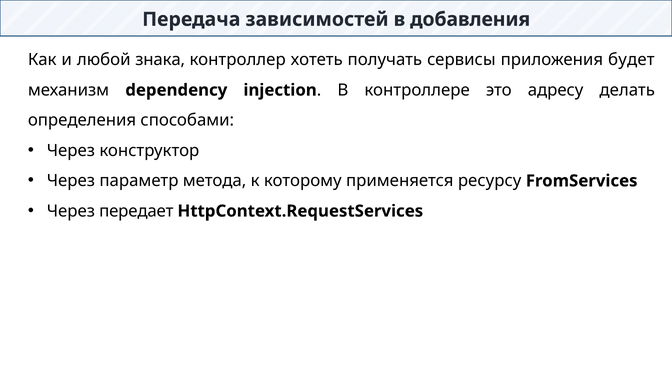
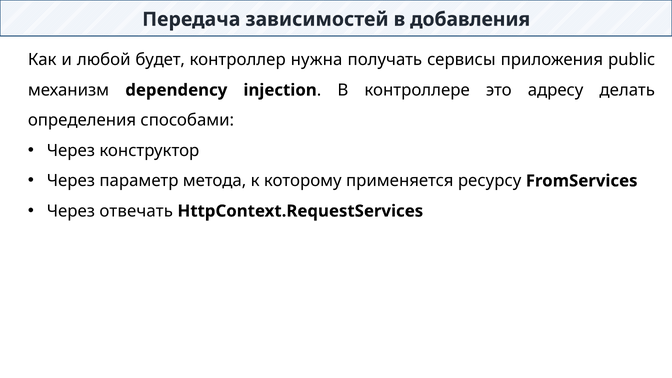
знака: знака -> будет
хотеть: хотеть -> нужна
будет: будет -> public
передает: передает -> отвечать
